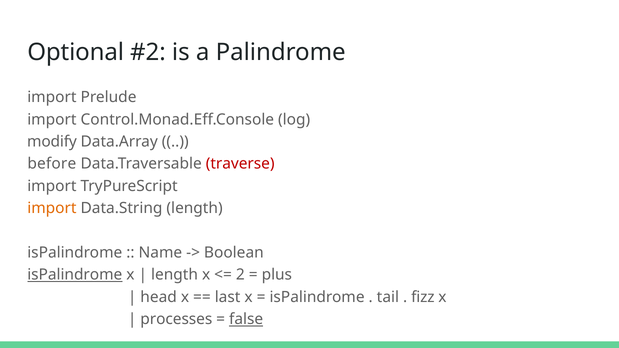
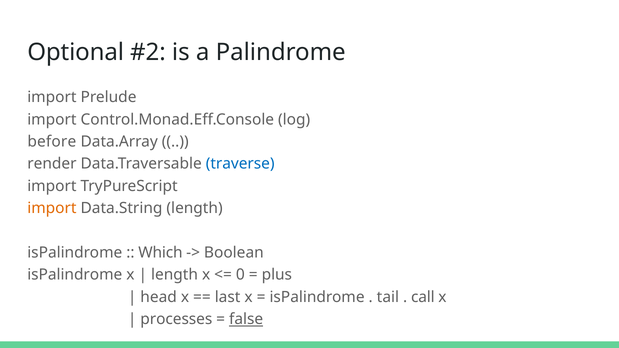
modify: modify -> before
before: before -> render
traverse colour: red -> blue
Name: Name -> Which
isPalindrome at (75, 275) underline: present -> none
2: 2 -> 0
fizz: fizz -> call
